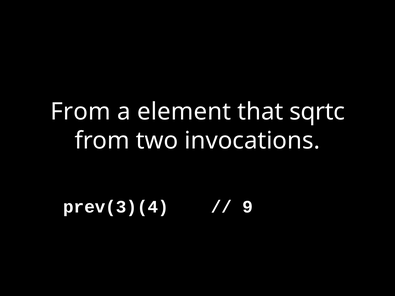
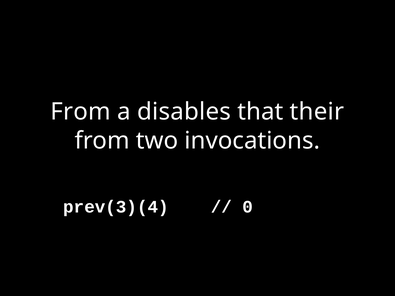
element: element -> disables
sqrtc: sqrtc -> their
9: 9 -> 0
